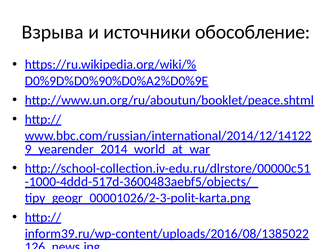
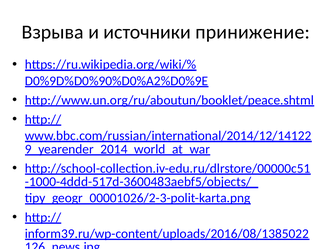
обособление: обособление -> принижение
